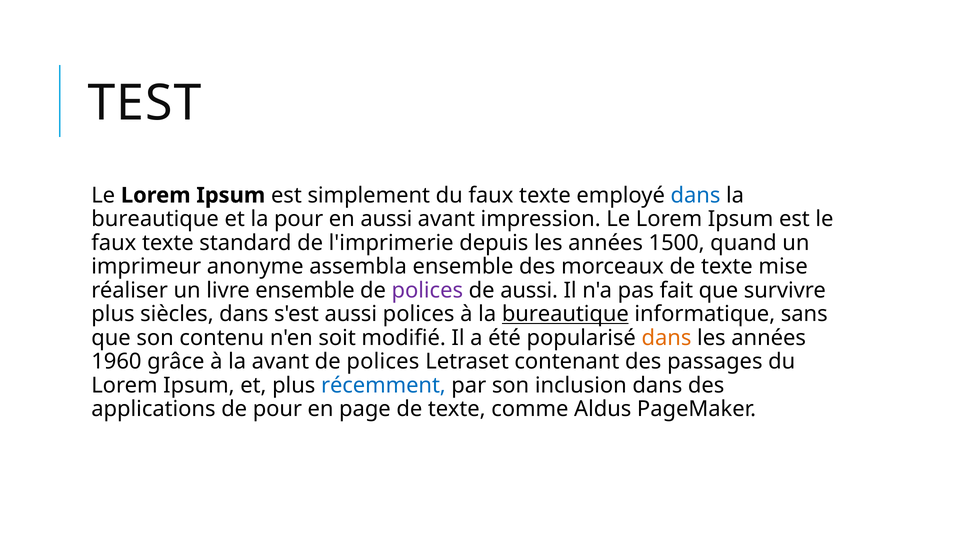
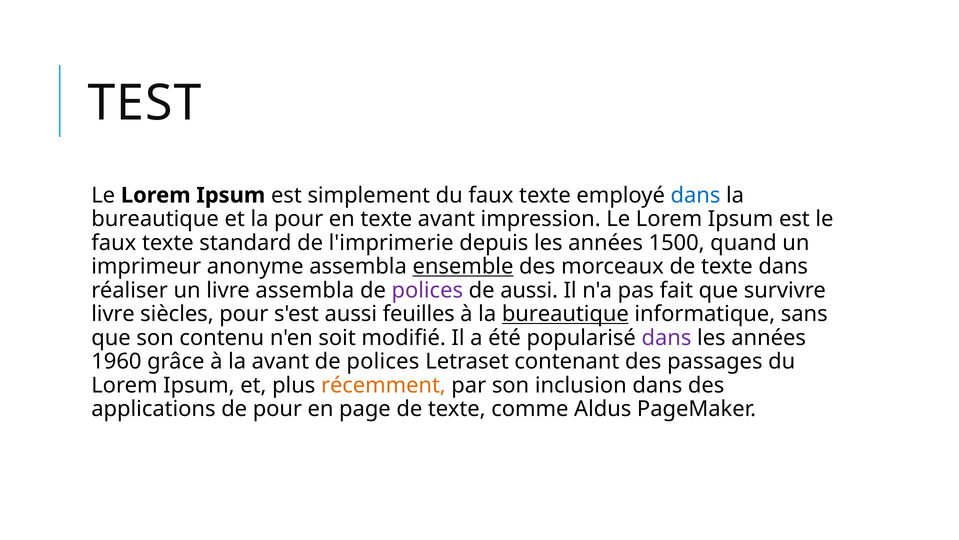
en aussi: aussi -> texte
ensemble at (463, 266) underline: none -> present
texte mise: mise -> dans
livre ensemble: ensemble -> assembla
plus at (113, 314): plus -> livre
siècles dans: dans -> pour
aussi polices: polices -> feuilles
dans at (666, 338) colour: orange -> purple
récemment colour: blue -> orange
